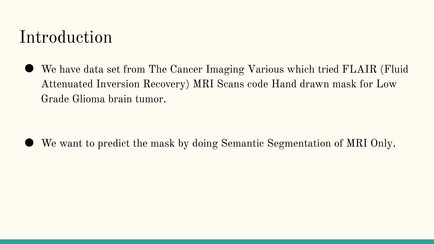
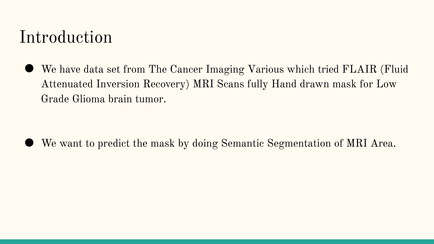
code: code -> fully
Only: Only -> Area
